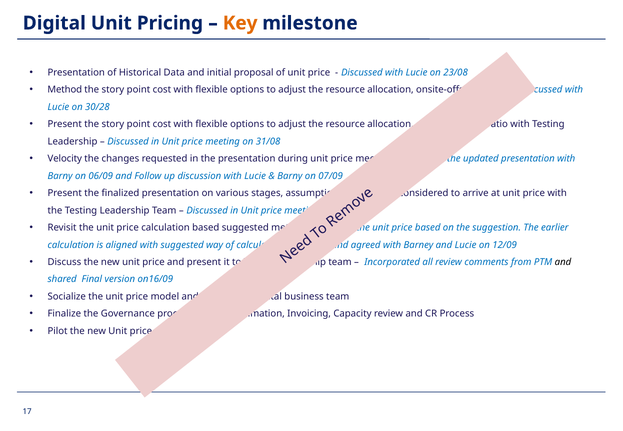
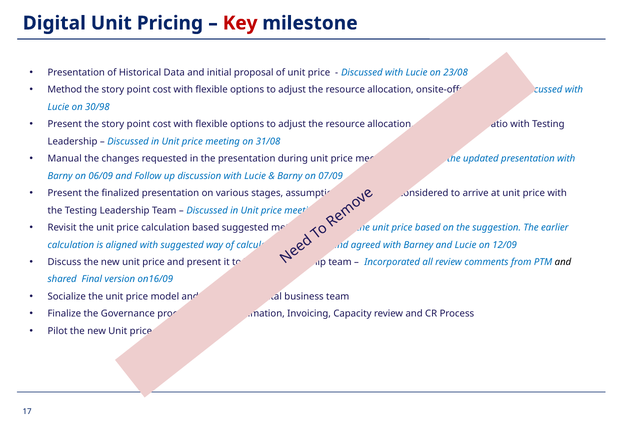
Key colour: orange -> red
30/28: 30/28 -> 30/98
Velocity: Velocity -> Manual
